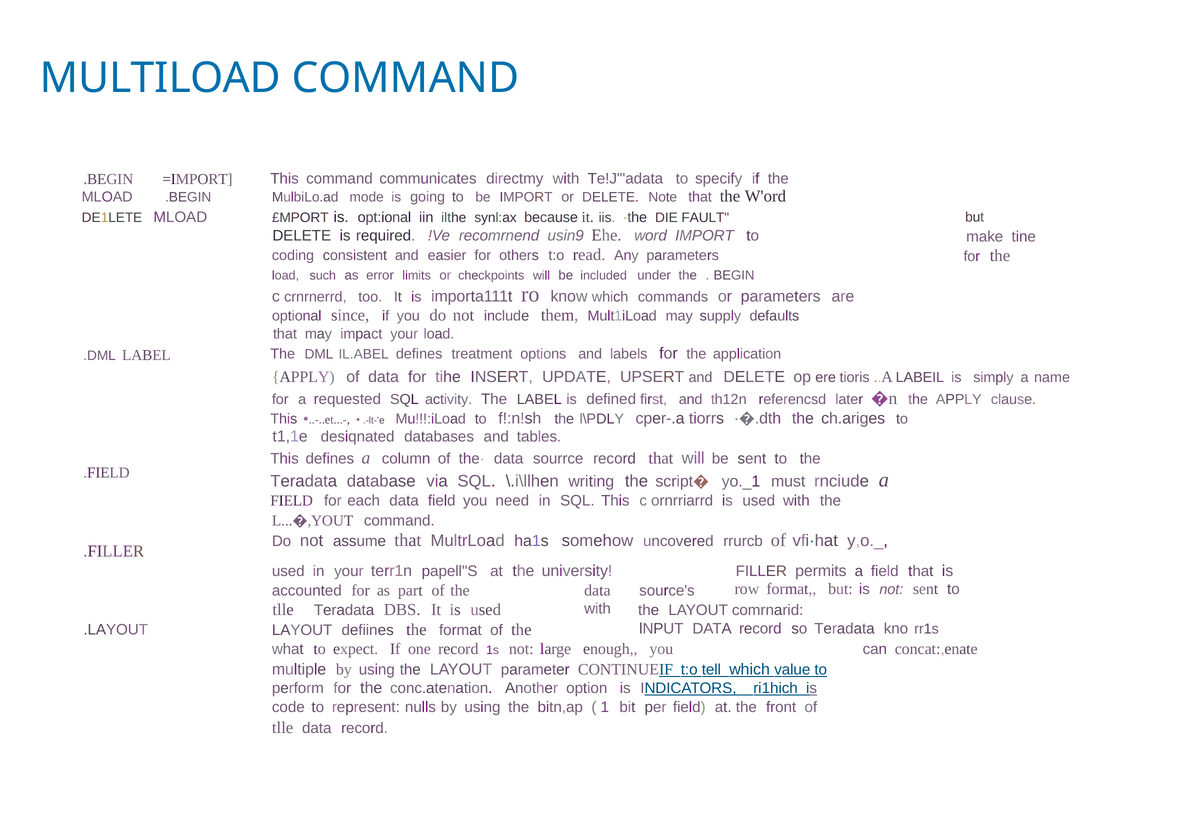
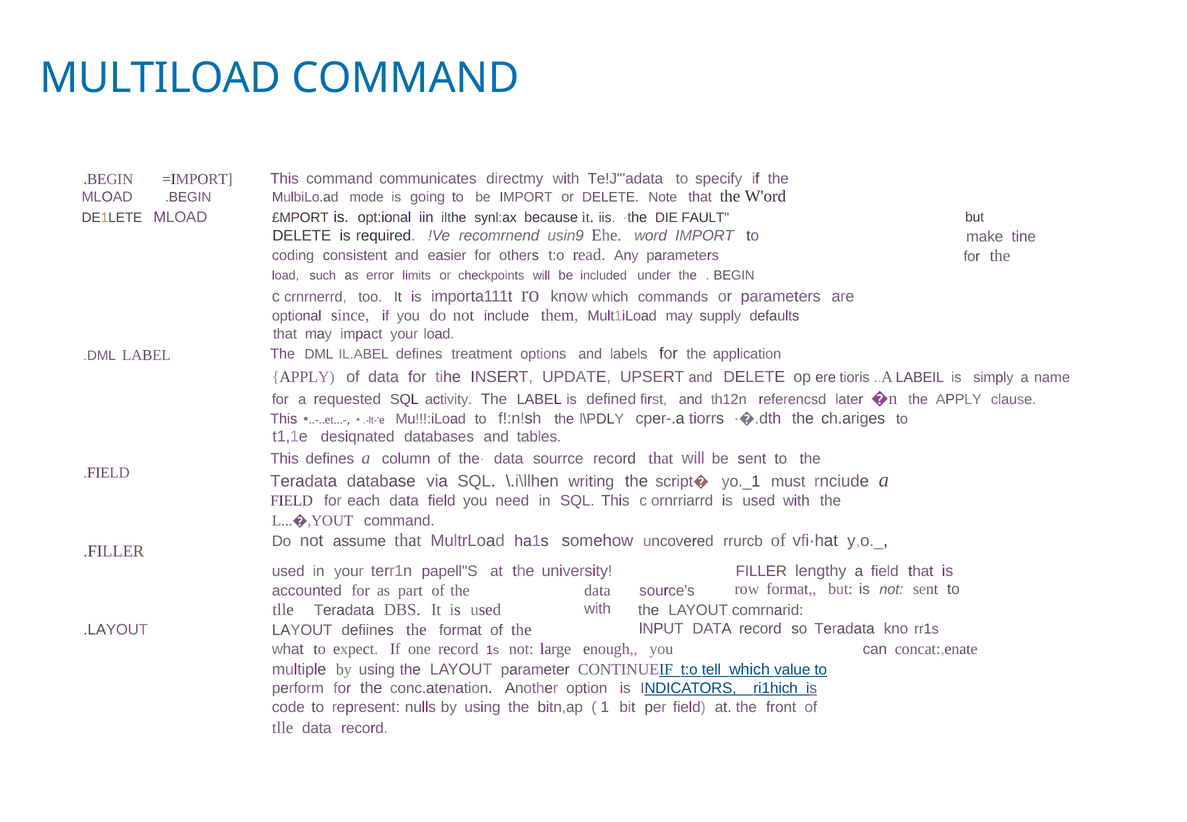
permits: permits -> lengthy
